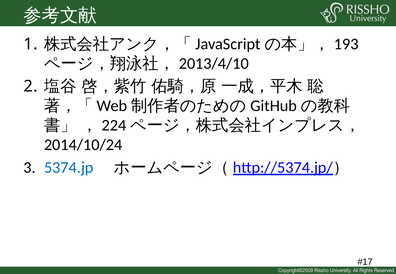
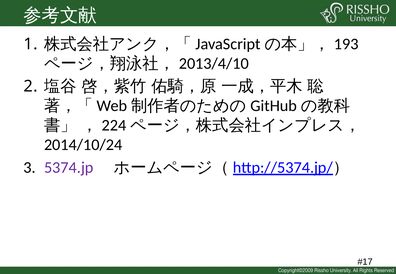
5374.jp colour: blue -> purple
